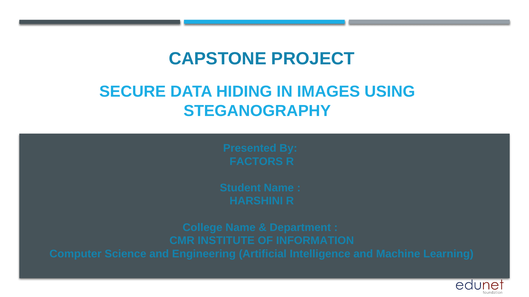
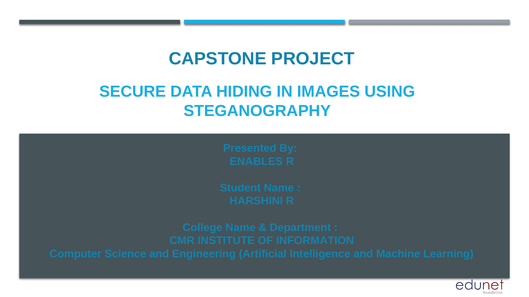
FACTORS: FACTORS -> ENABLES
